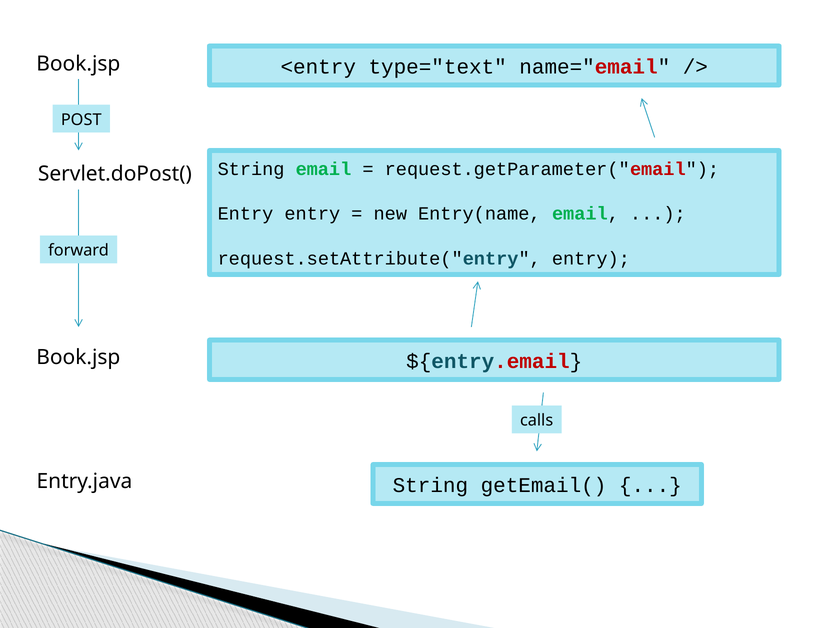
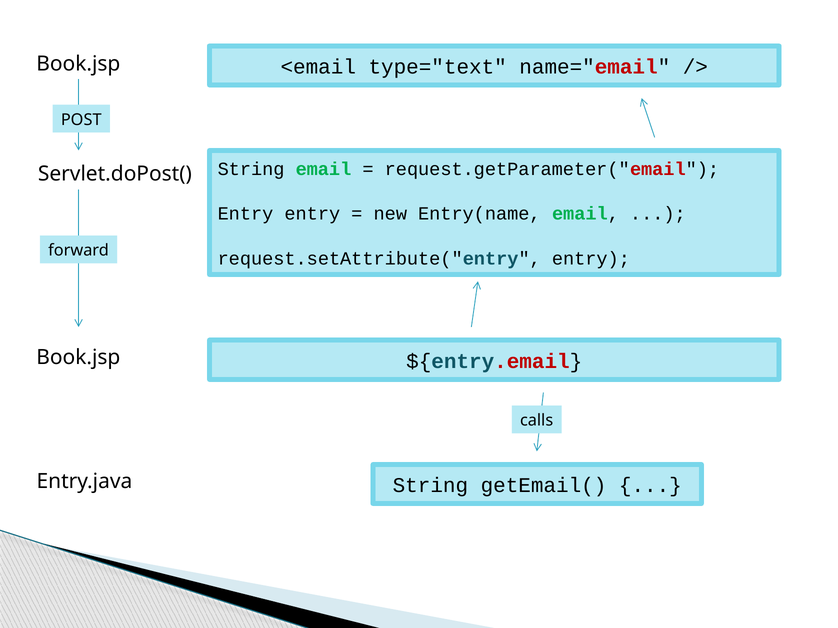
<entry: <entry -> <email
